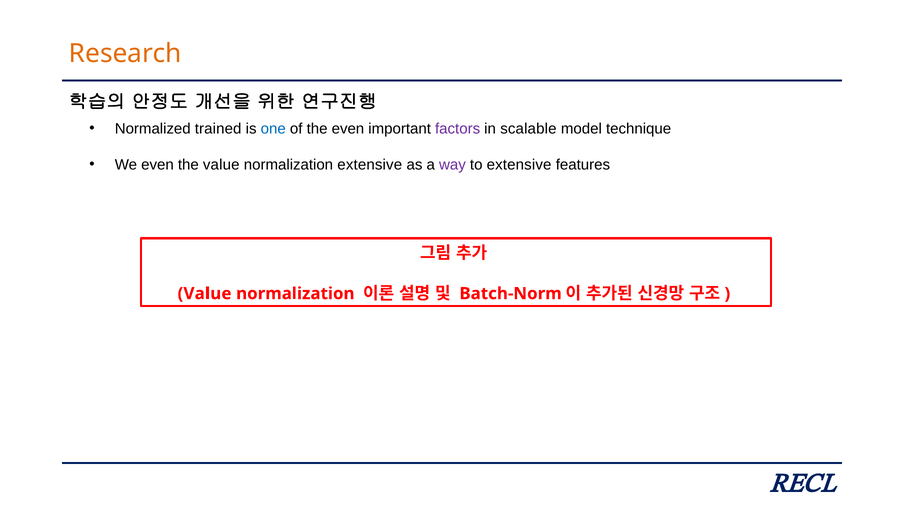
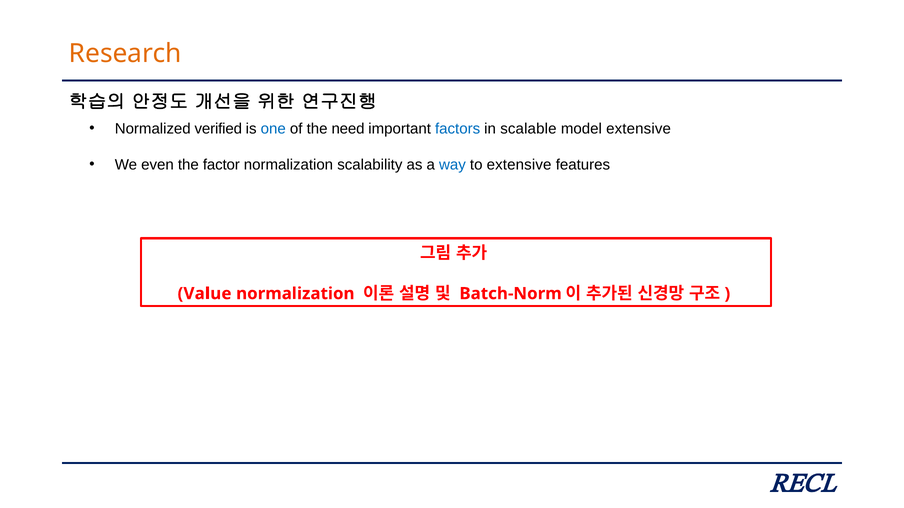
trained: trained -> verified
the even: even -> need
factors colour: purple -> blue
model technique: technique -> extensive
the value: value -> factor
normalization extensive: extensive -> scalability
way colour: purple -> blue
